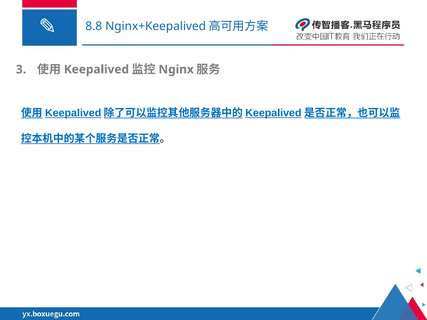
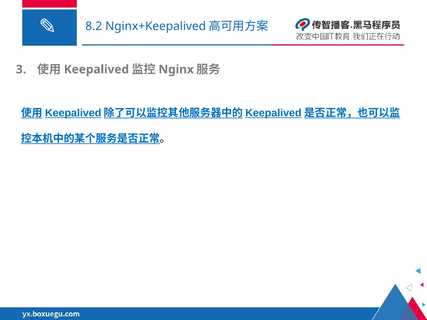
8.8: 8.8 -> 8.2
